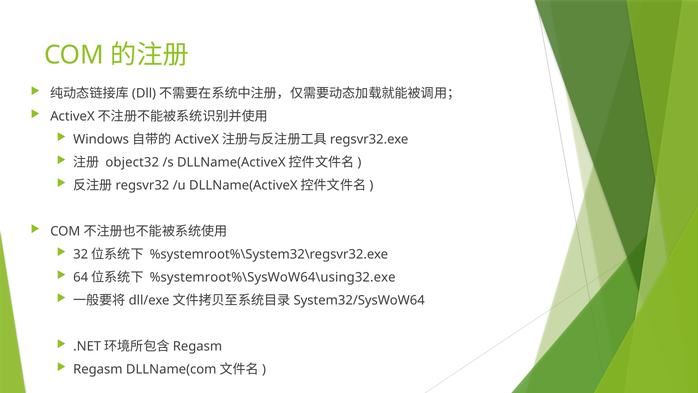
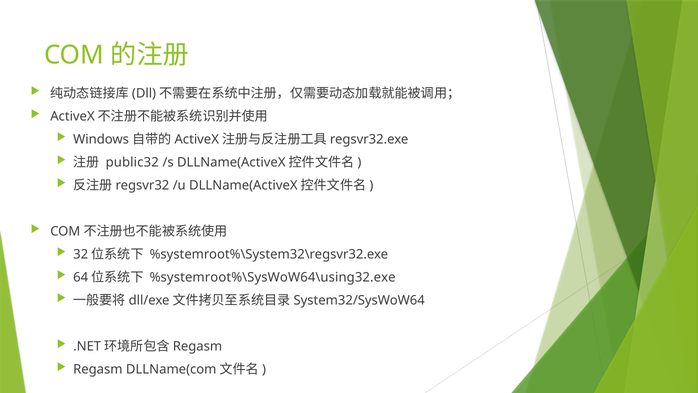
object32: object32 -> public32
